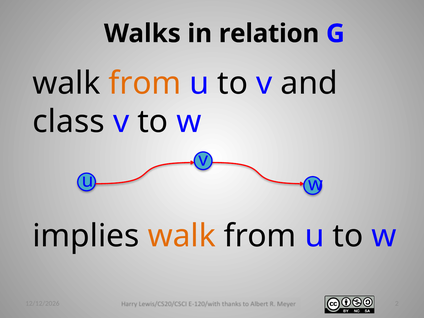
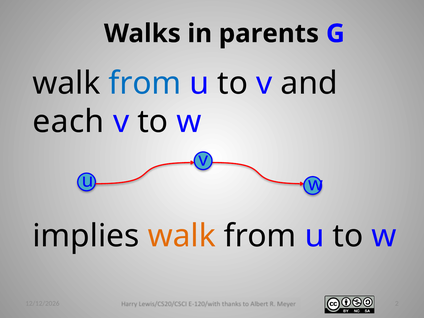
relation: relation -> parents
from at (145, 83) colour: orange -> blue
class: class -> each
